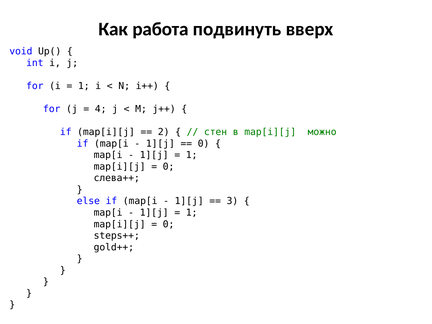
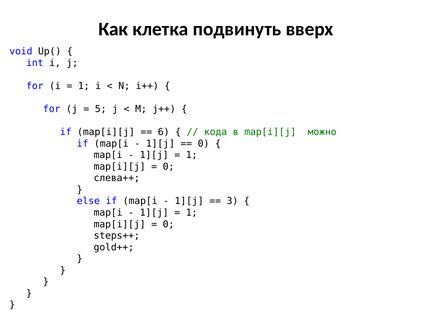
работа: работа -> клетка
4: 4 -> 5
2: 2 -> 6
стен: стен -> кода
